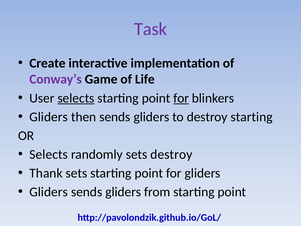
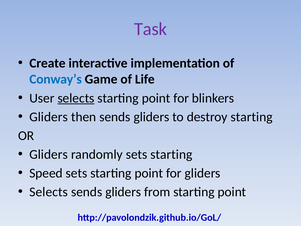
Conway’s colour: purple -> blue
for at (181, 98) underline: present -> none
Selects at (49, 154): Selects -> Gliders
randomly sets destroy: destroy -> starting
Thank: Thank -> Speed
Gliders at (49, 192): Gliders -> Selects
